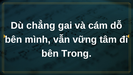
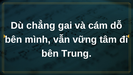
Trong: Trong -> Trung
